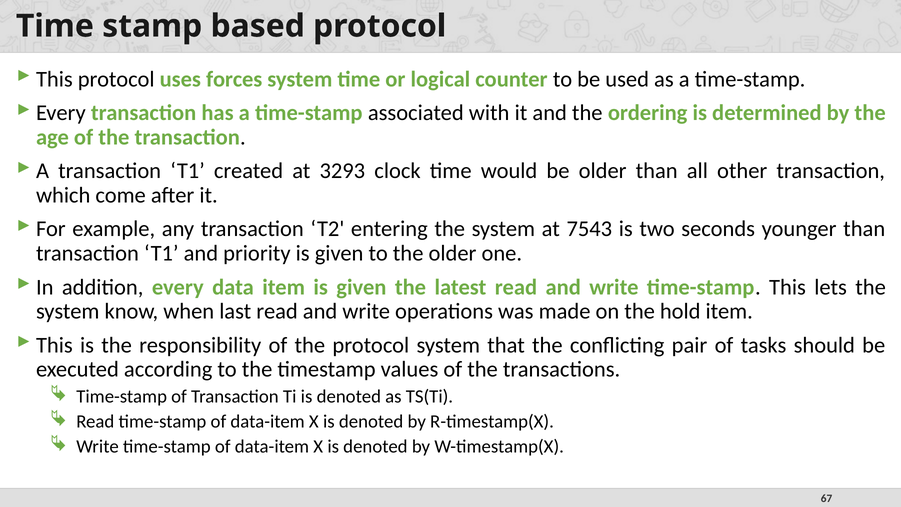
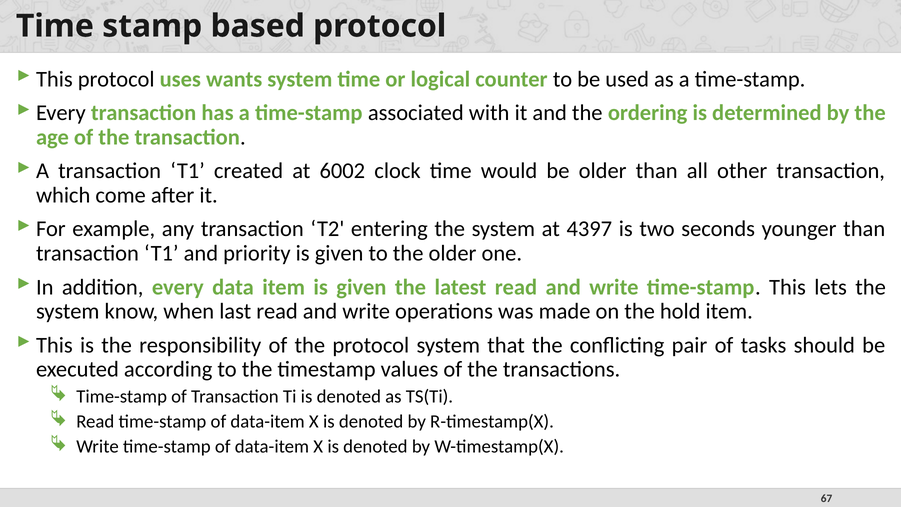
forces: forces -> wants
3293: 3293 -> 6002
7543: 7543 -> 4397
